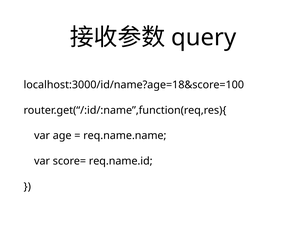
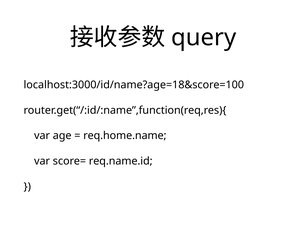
req.name.name: req.name.name -> req.home.name
